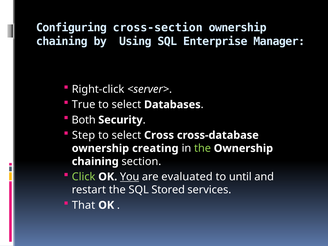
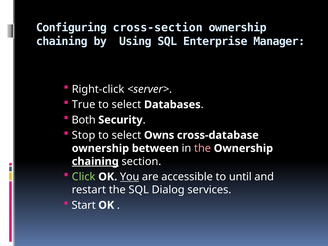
Step: Step -> Stop
Cross: Cross -> Owns
creating: creating -> between
the at (203, 148) colour: light green -> pink
chaining at (95, 161) underline: none -> present
evaluated: evaluated -> accessible
Stored: Stored -> Dialog
That: That -> Start
